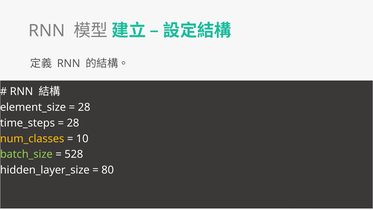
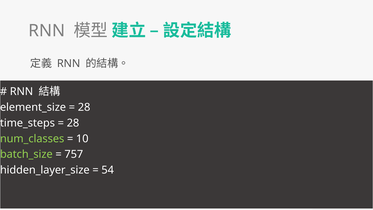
num_classes colour: yellow -> light green
528: 528 -> 757
80: 80 -> 54
